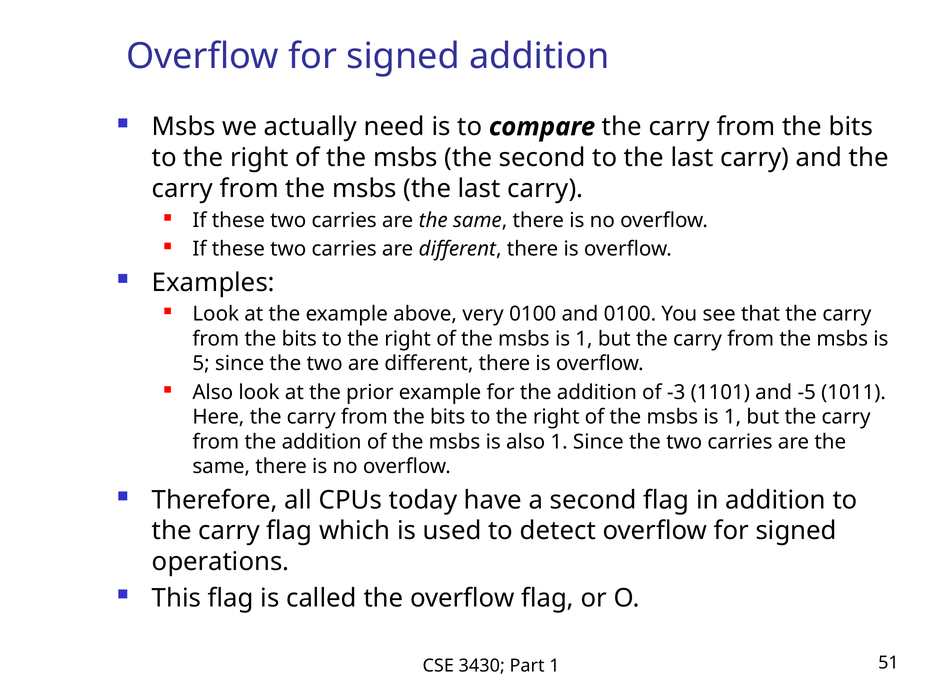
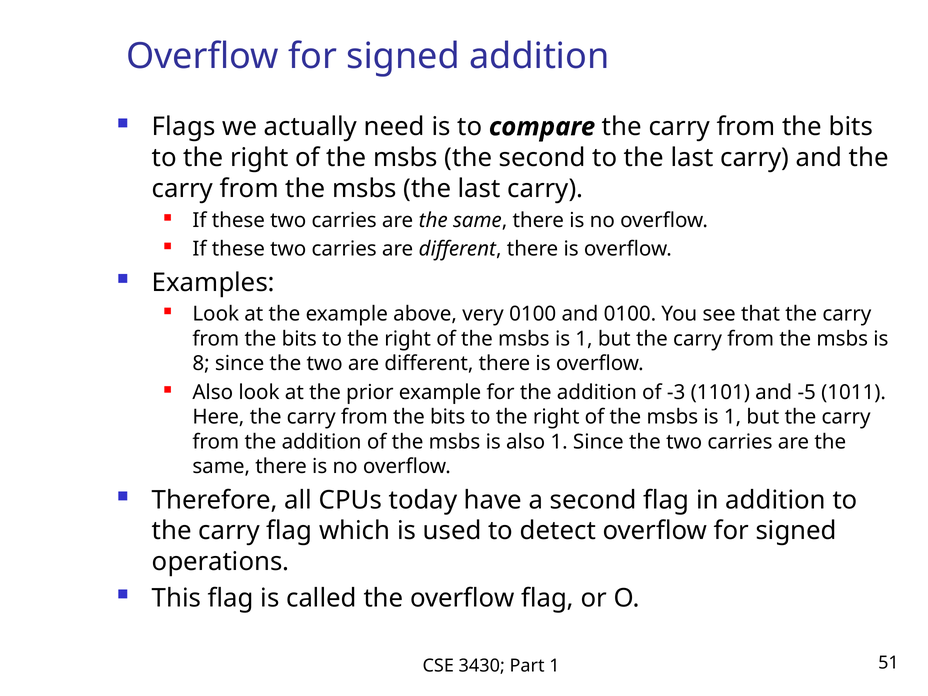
Msbs at (184, 127): Msbs -> Flags
5: 5 -> 8
